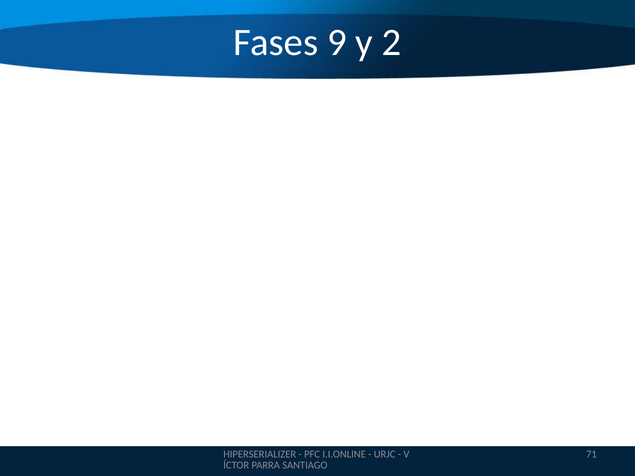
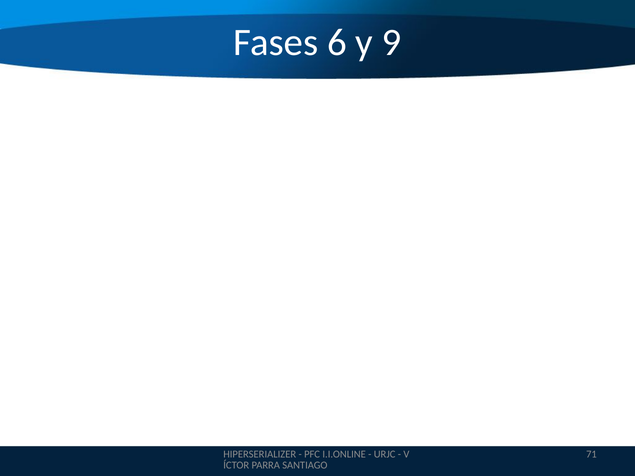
9: 9 -> 6
2: 2 -> 9
